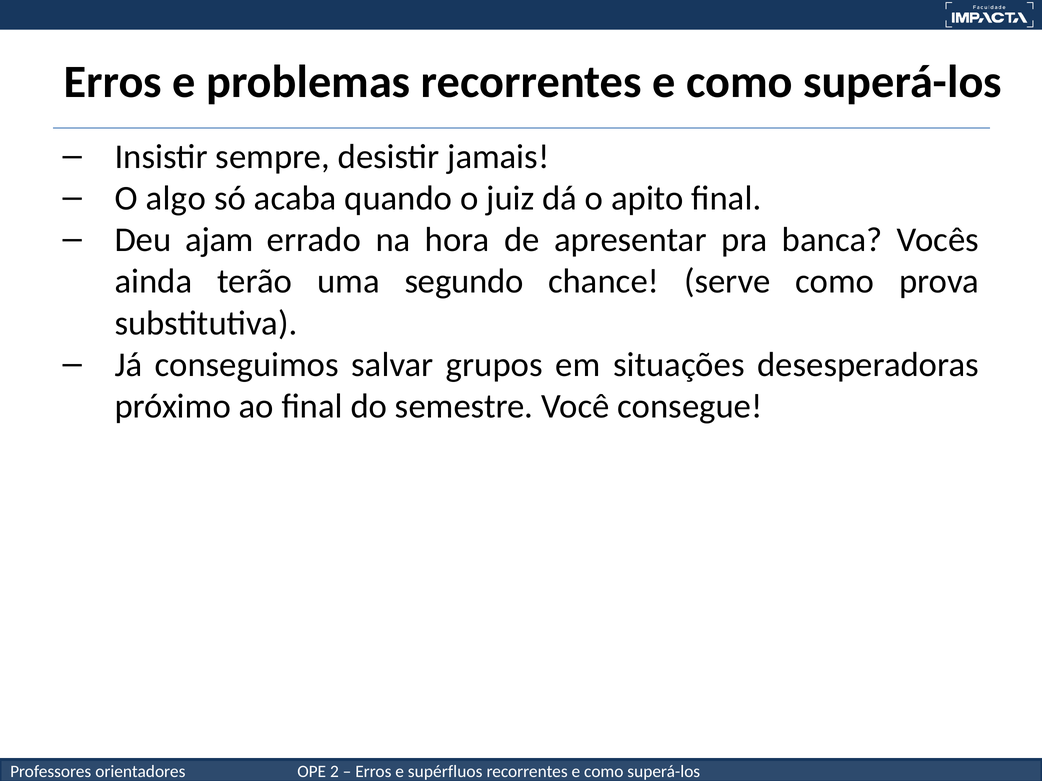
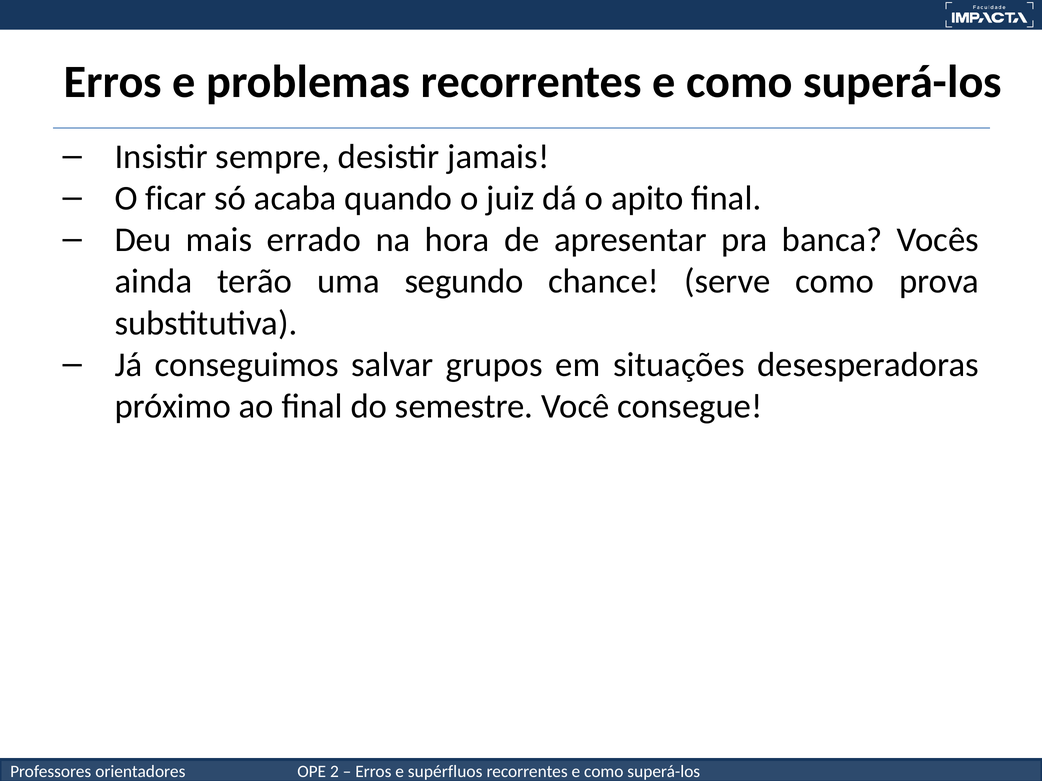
algo: algo -> ficar
ajam: ajam -> mais
